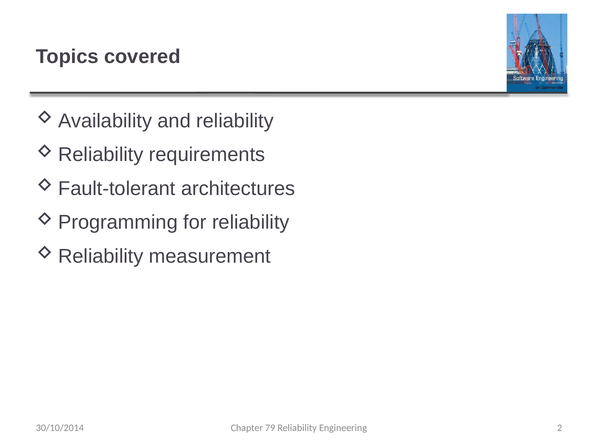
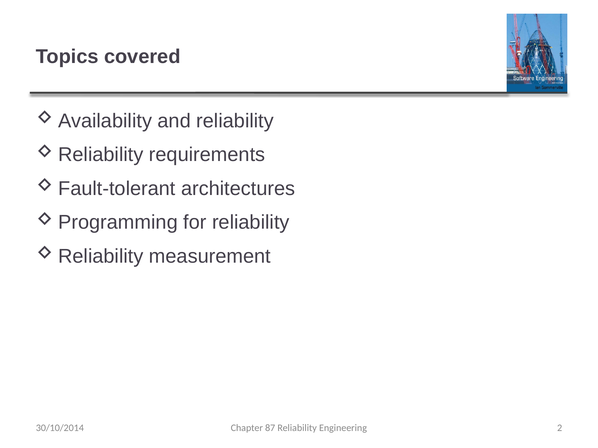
79: 79 -> 87
